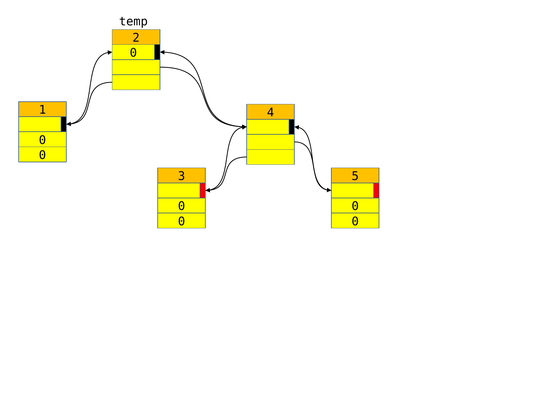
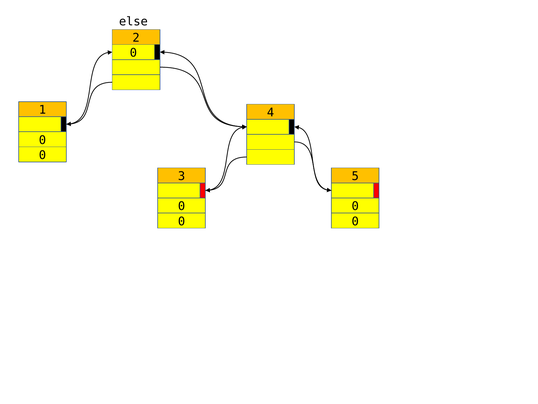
temp: temp -> else
